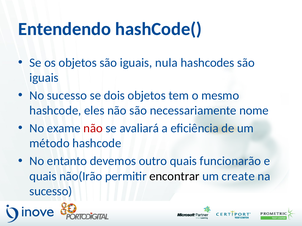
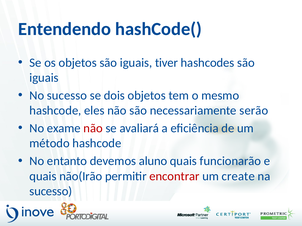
nula: nula -> tiver
nome: nome -> serão
outro: outro -> aluno
encontrar colour: black -> red
